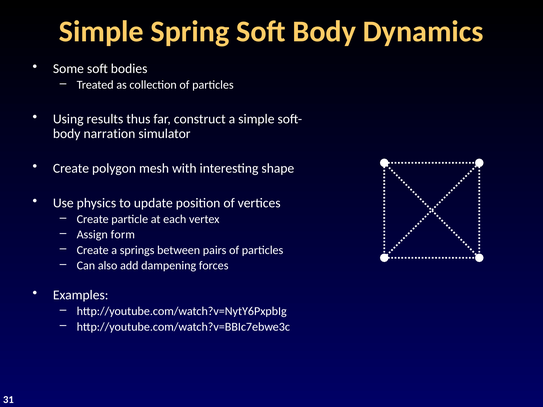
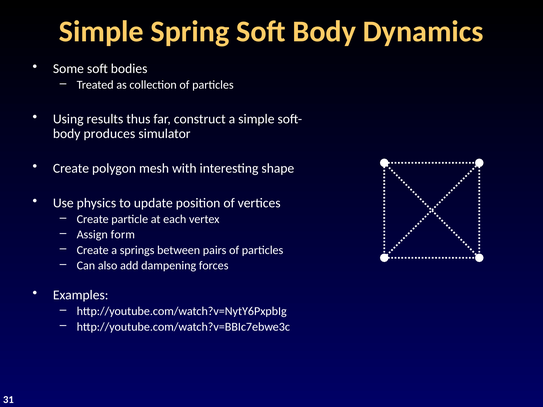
narration: narration -> produces
